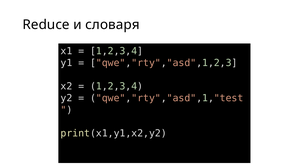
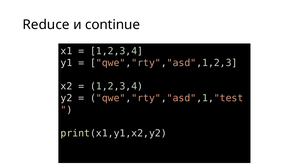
словаря: словаря -> continue
